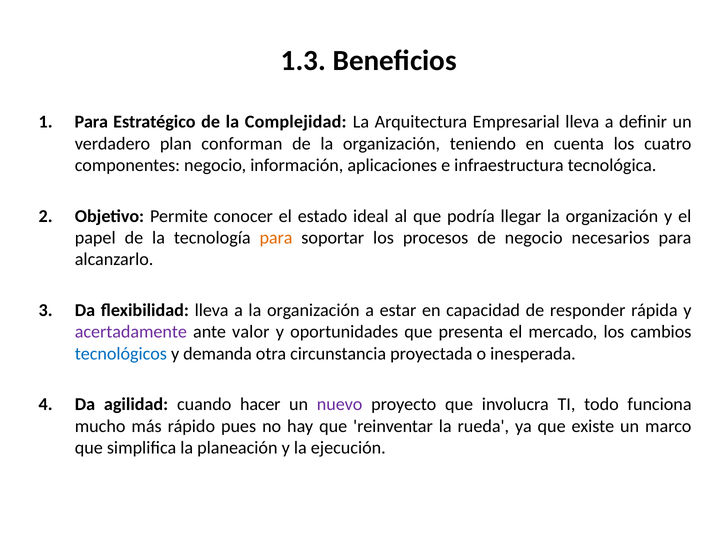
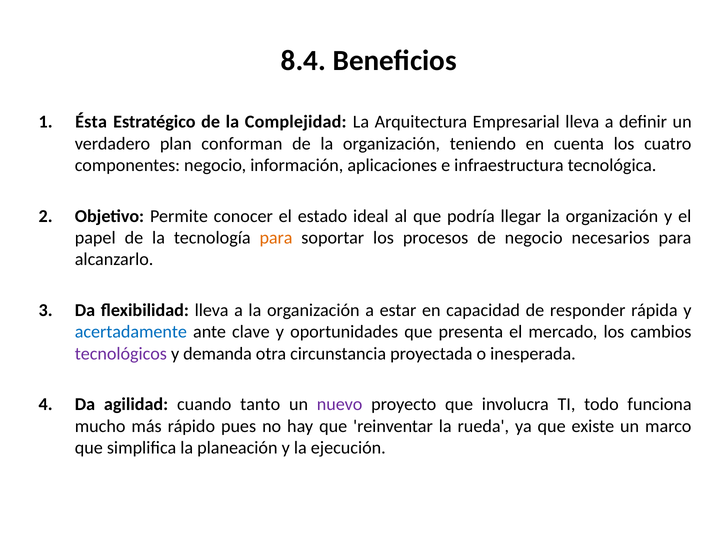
1.3: 1.3 -> 8.4
Para at (91, 122): Para -> Ésta
acertadamente colour: purple -> blue
valor: valor -> clave
tecnológicos colour: blue -> purple
hacer: hacer -> tanto
